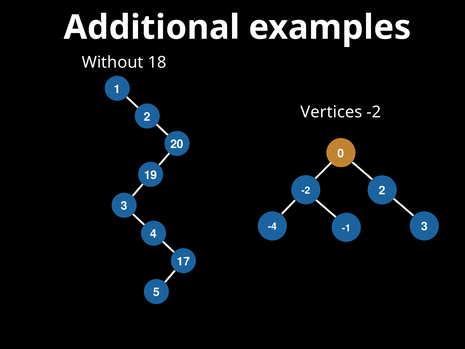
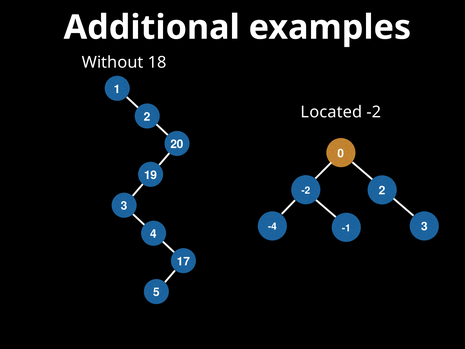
Vertices: Vertices -> Located
